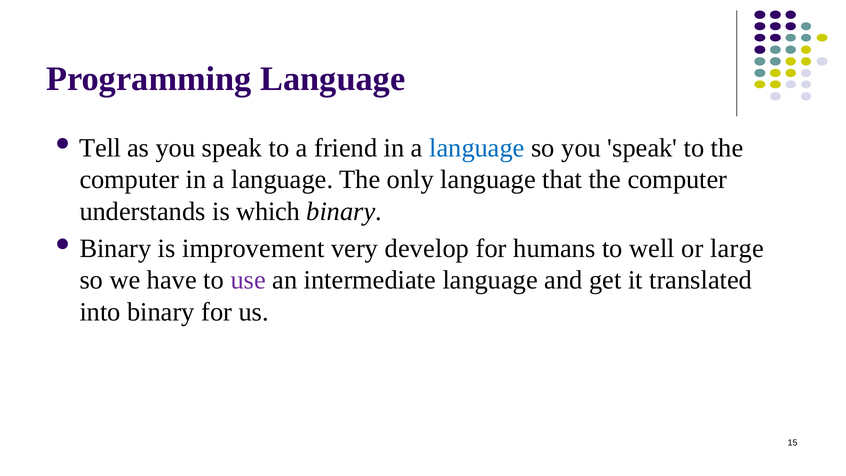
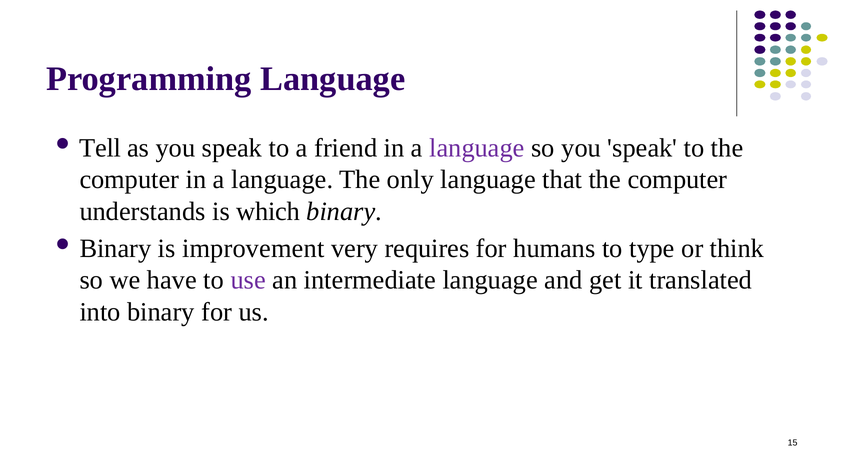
language at (477, 148) colour: blue -> purple
develop: develop -> requires
well: well -> type
large: large -> think
